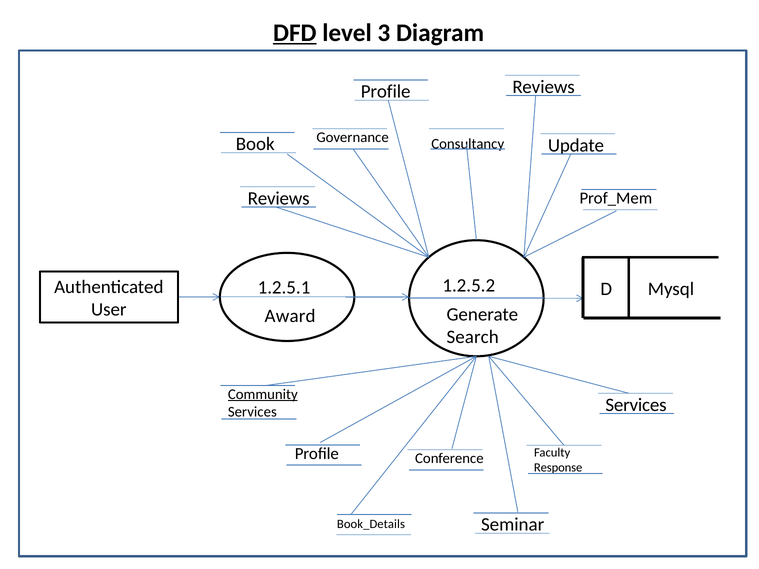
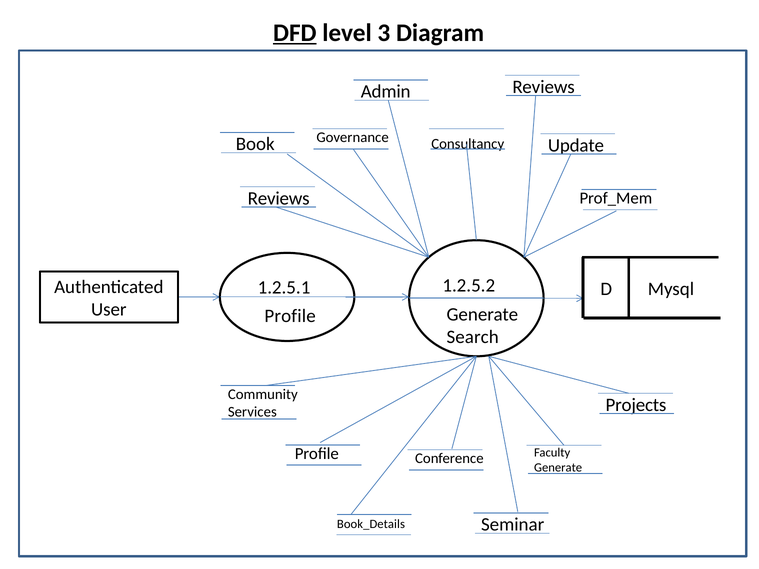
Profile at (386, 92): Profile -> Admin
Award at (290, 316): Award -> Profile
Community underline: present -> none
Services Services: Services -> Projects
Response at (558, 468): Response -> Generate
